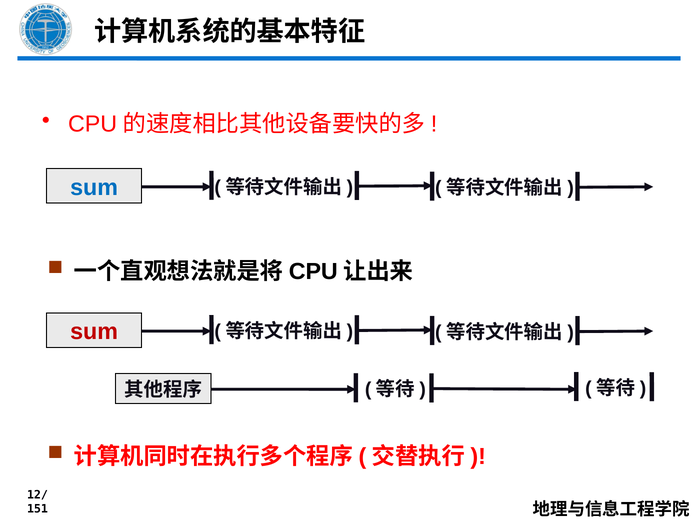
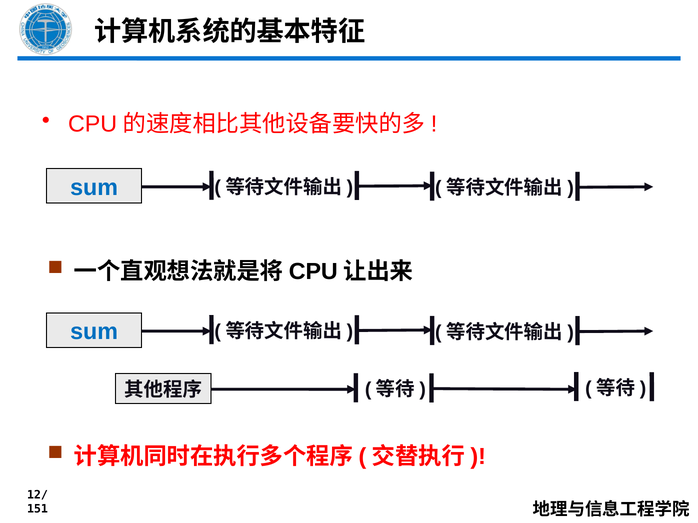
sum at (94, 332) colour: red -> blue
